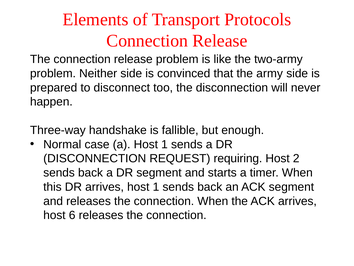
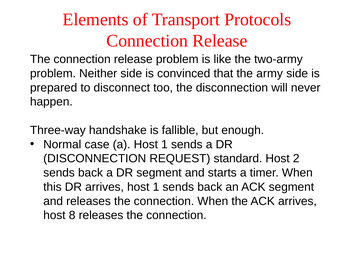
requiring: requiring -> standard
6: 6 -> 8
